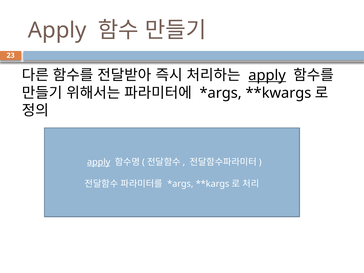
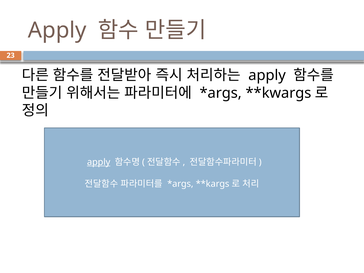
apply at (267, 75) underline: present -> none
